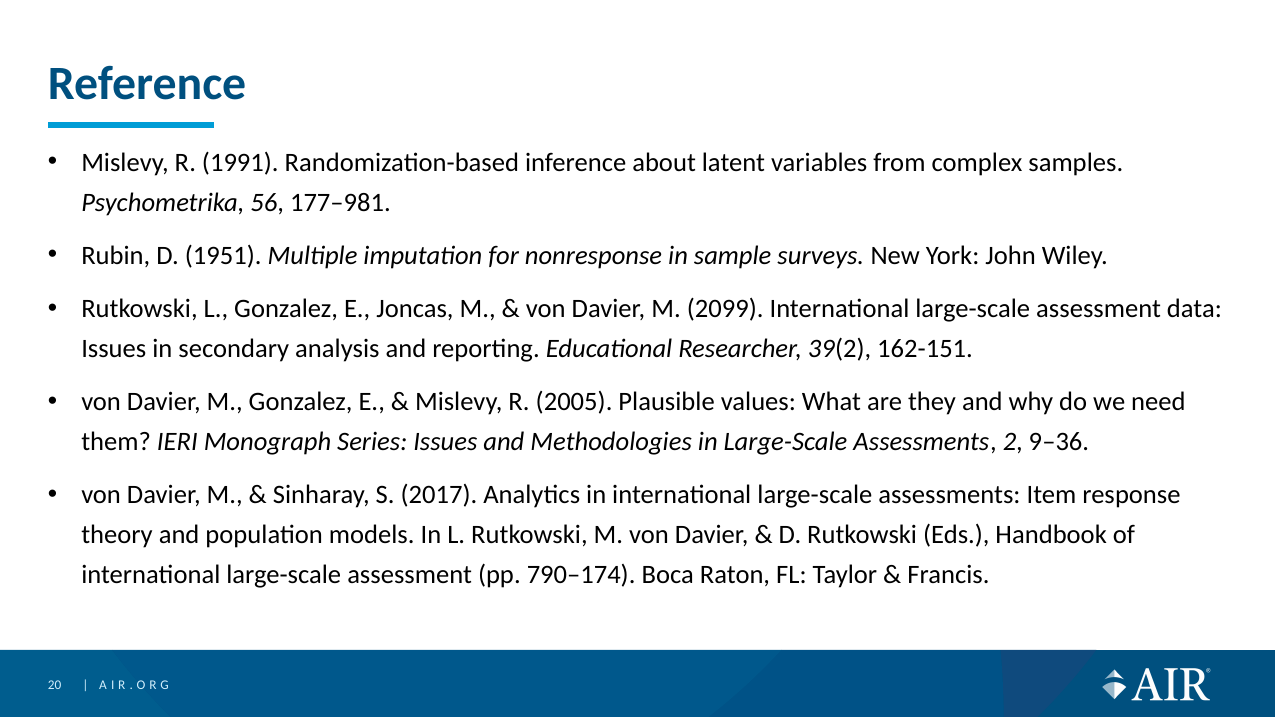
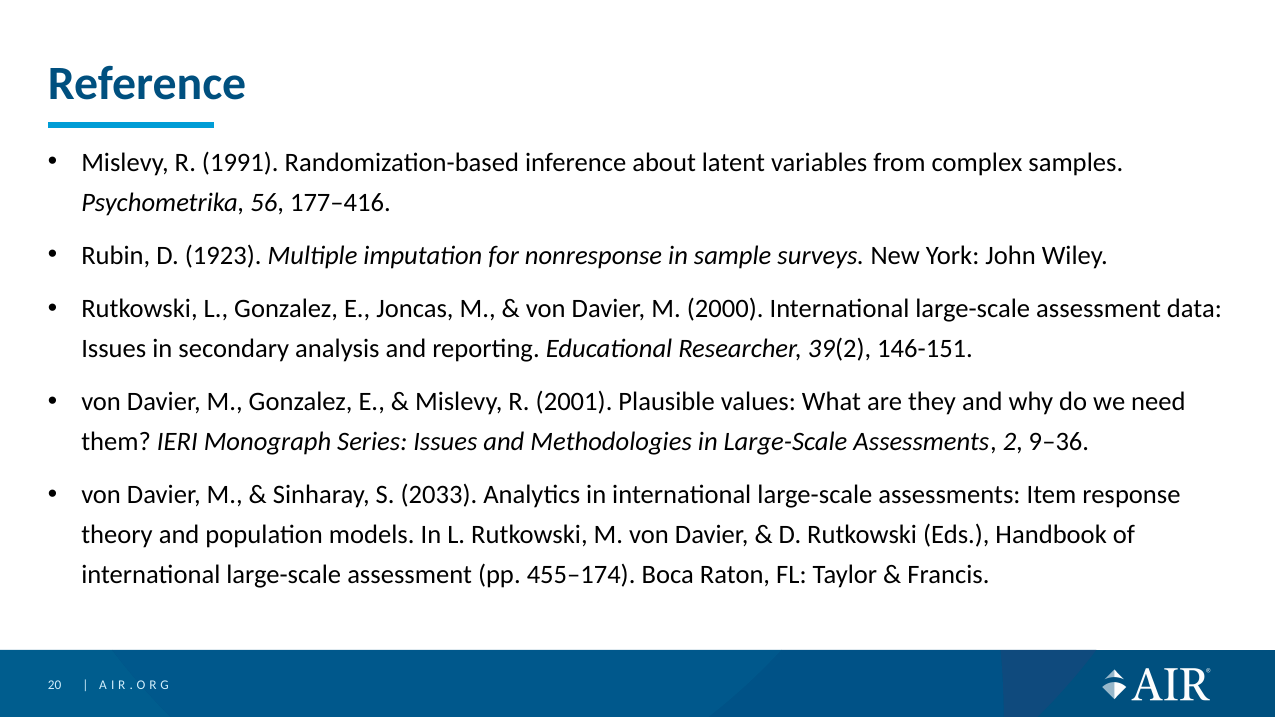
177–981: 177–981 -> 177–416
1951: 1951 -> 1923
2099: 2099 -> 2000
162-151: 162-151 -> 146-151
2005: 2005 -> 2001
2017: 2017 -> 2033
790–174: 790–174 -> 455–174
